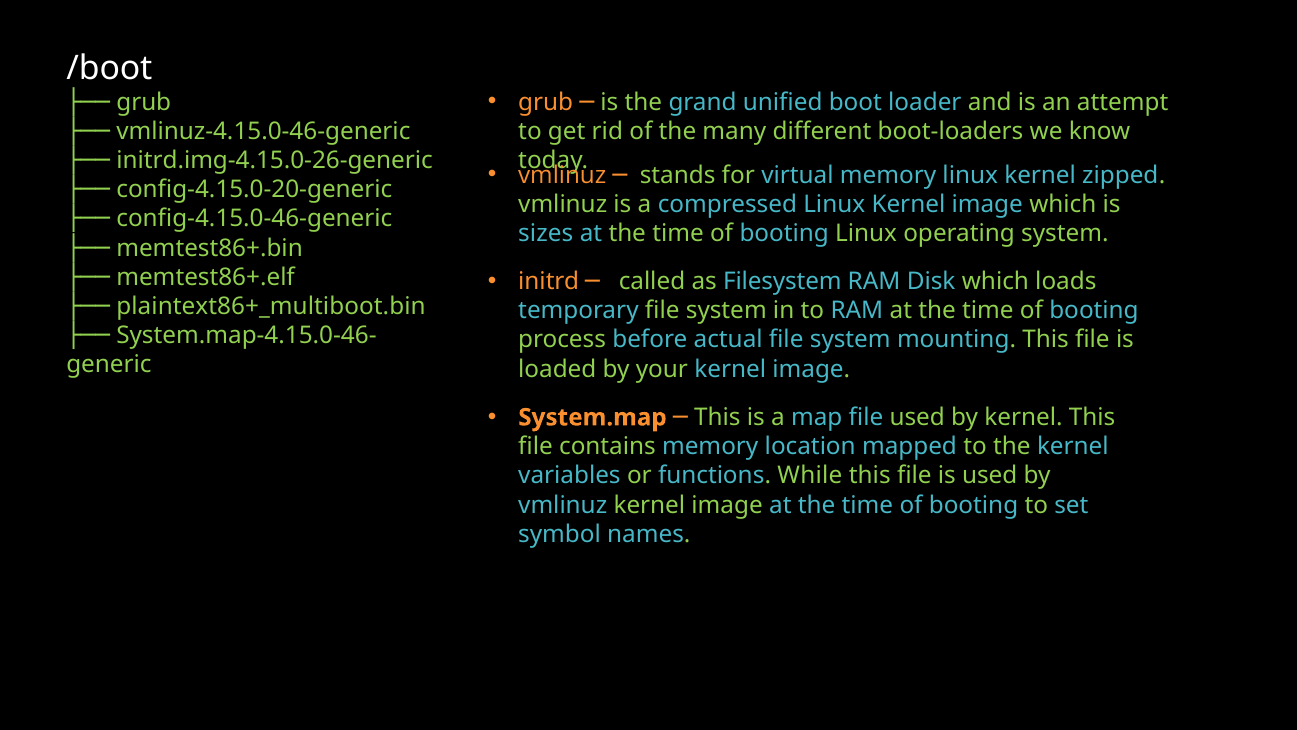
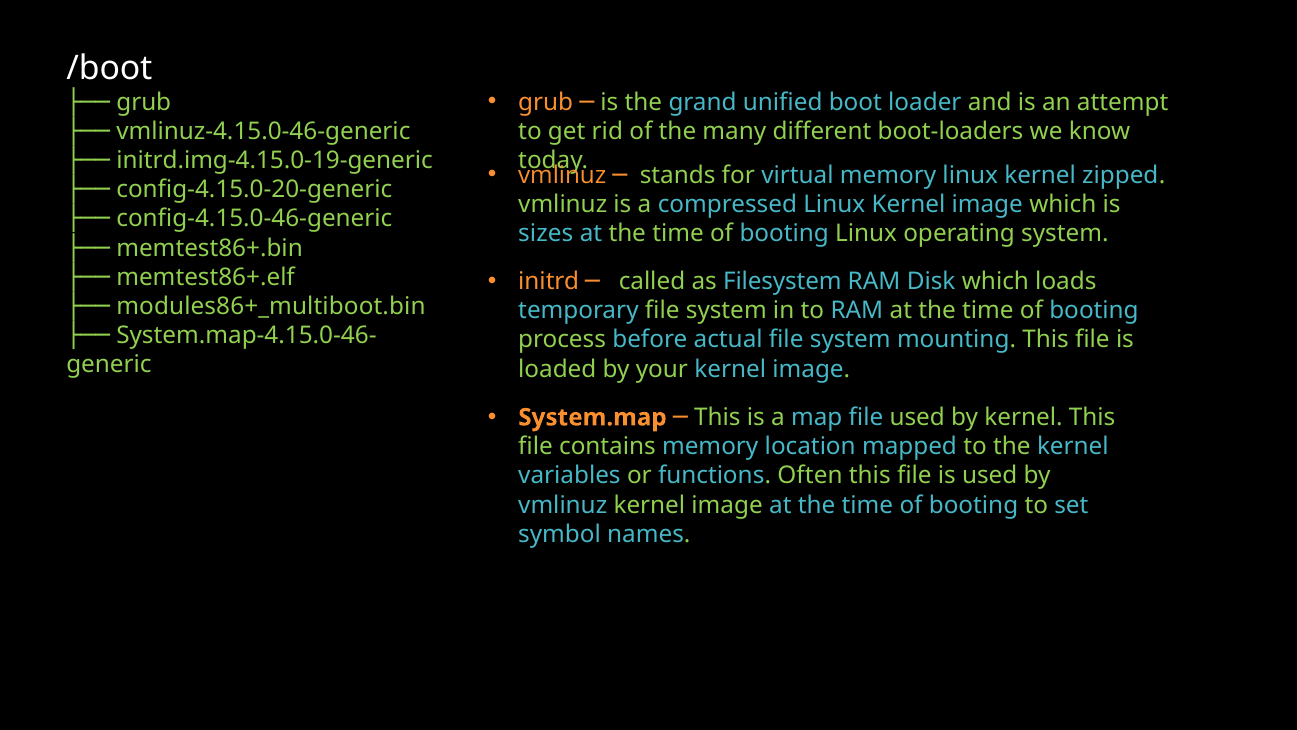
initrd.img-4.15.0-26-generic: initrd.img-4.15.0-26-generic -> initrd.img-4.15.0-19-generic
plaintext86+_multiboot.bin: plaintext86+_multiboot.bin -> modules86+_multiboot.bin
While: While -> Often
